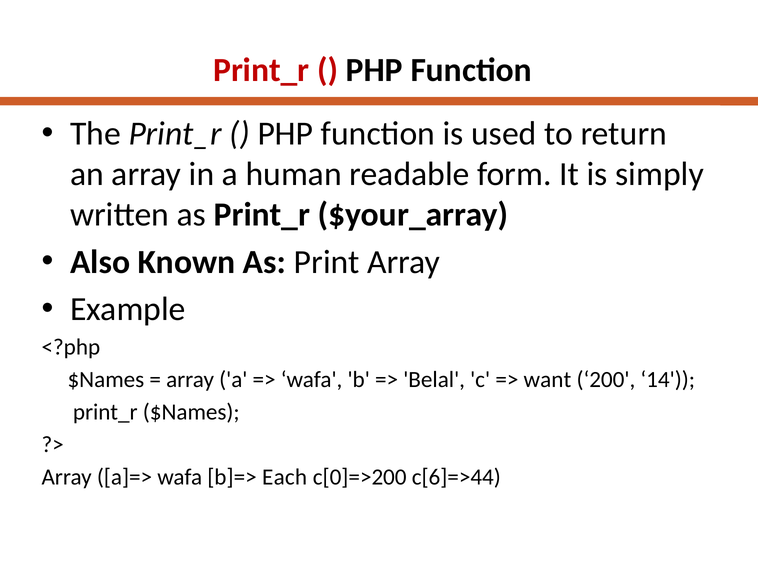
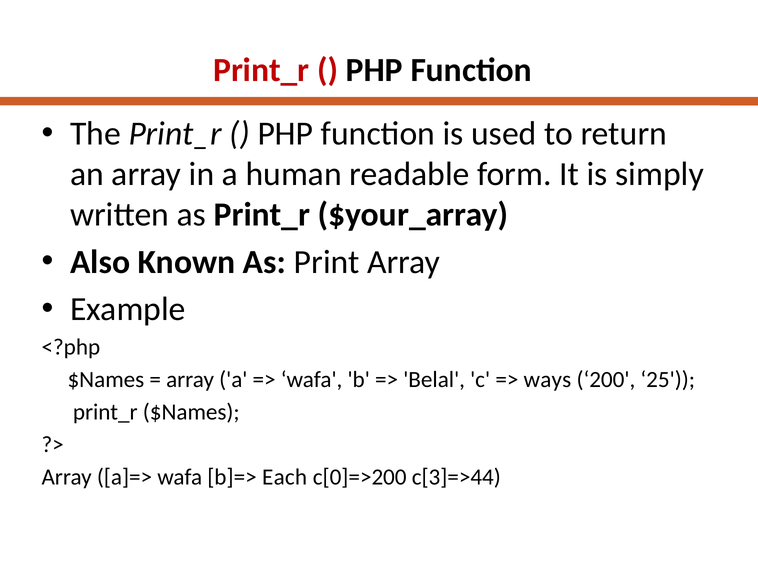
want: want -> ways
14: 14 -> 25
c[6]=>44: c[6]=>44 -> c[3]=>44
